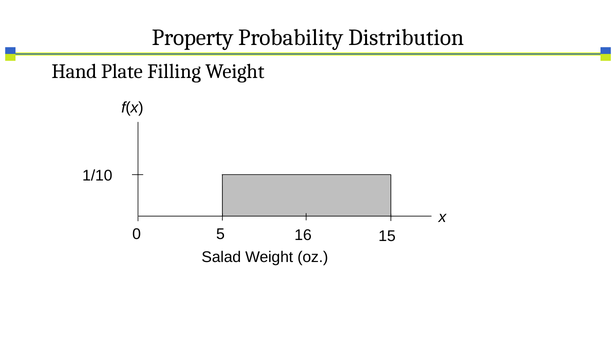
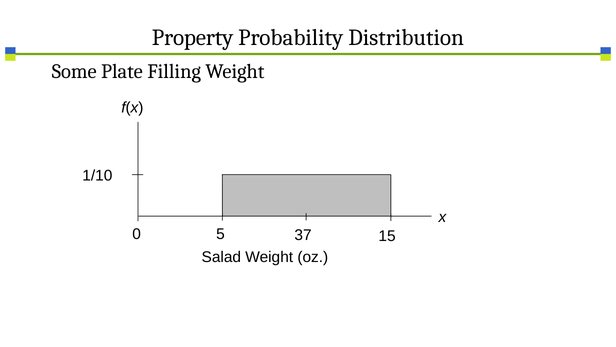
Hand: Hand -> Some
16: 16 -> 37
